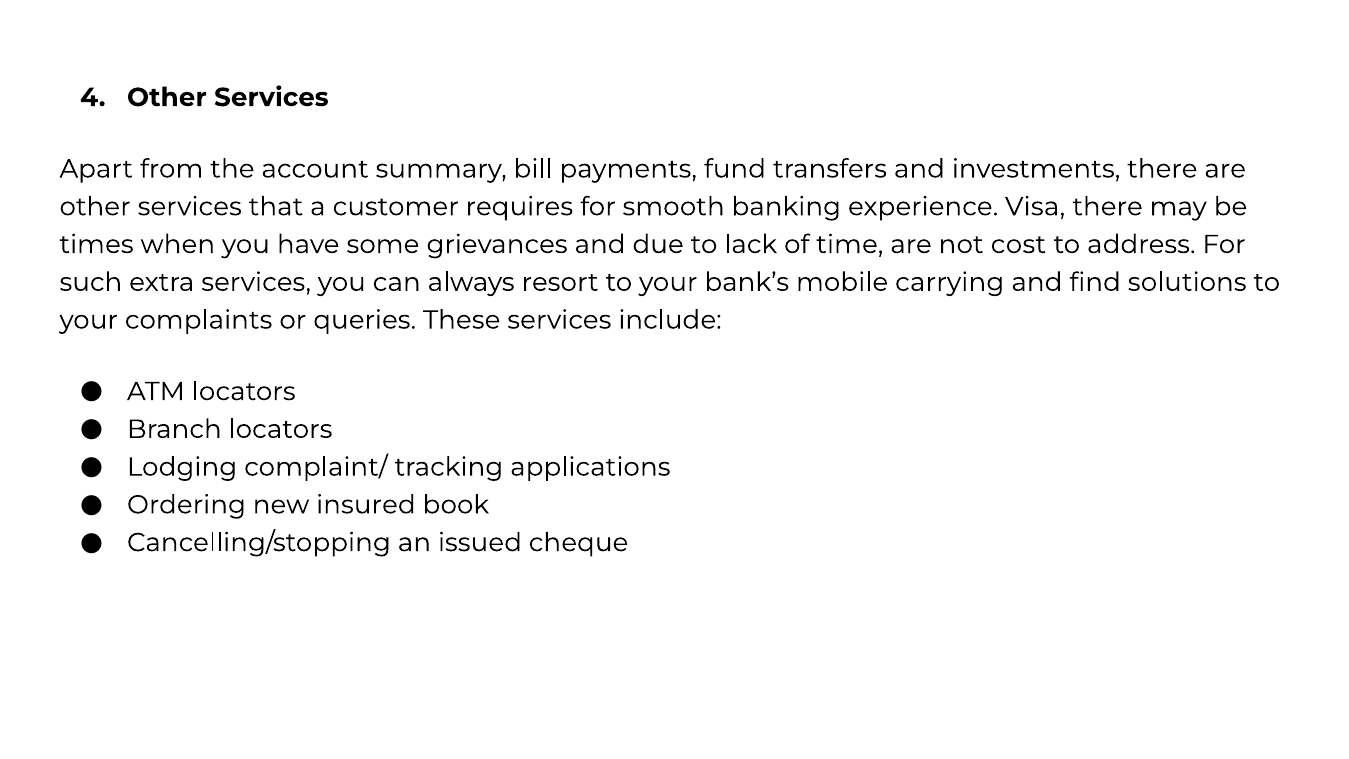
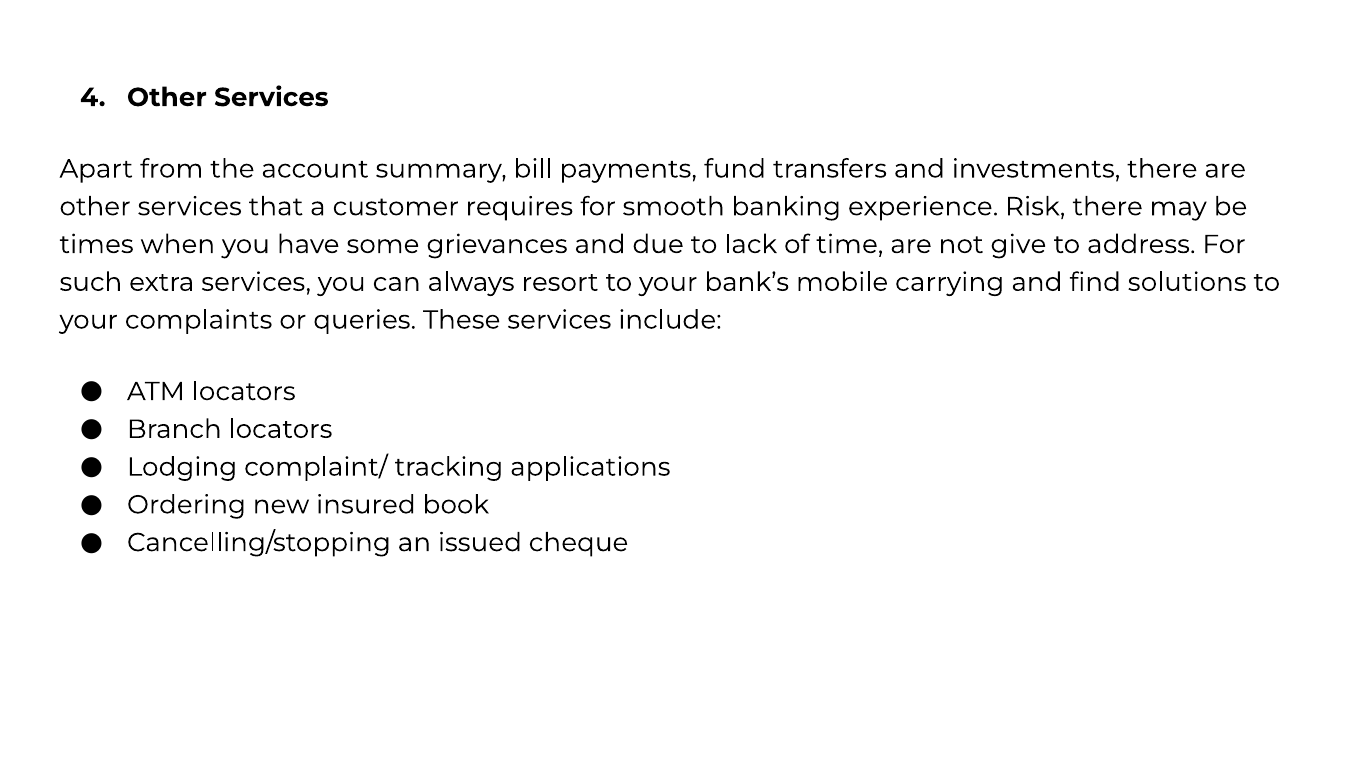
Visa: Visa -> Risk
cost: cost -> give
